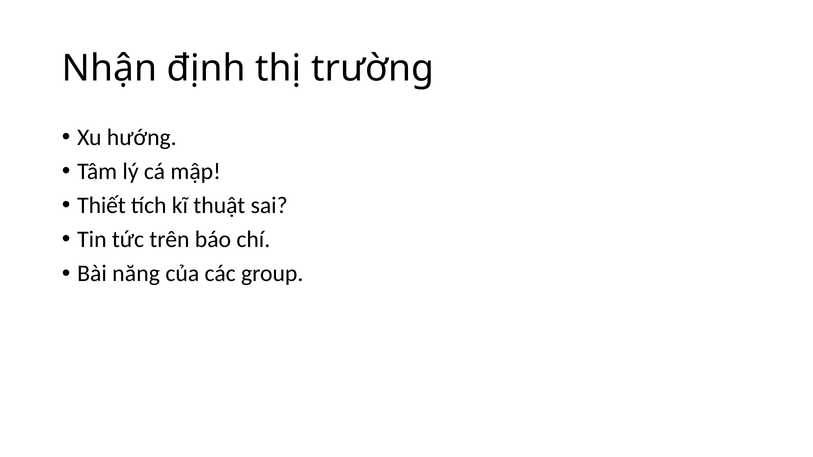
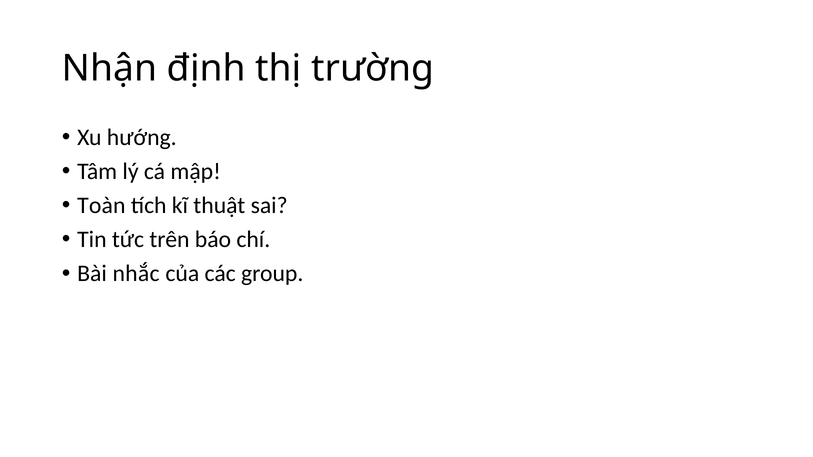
Thiết: Thiết -> Toàn
năng: năng -> nhắc
